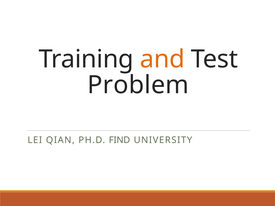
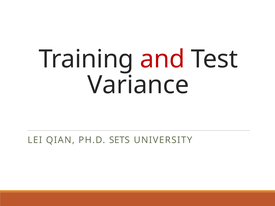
and colour: orange -> red
Problem: Problem -> Variance
FIND: FIND -> SETS
